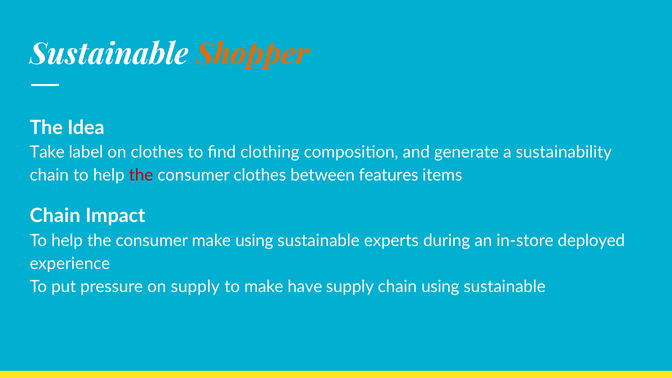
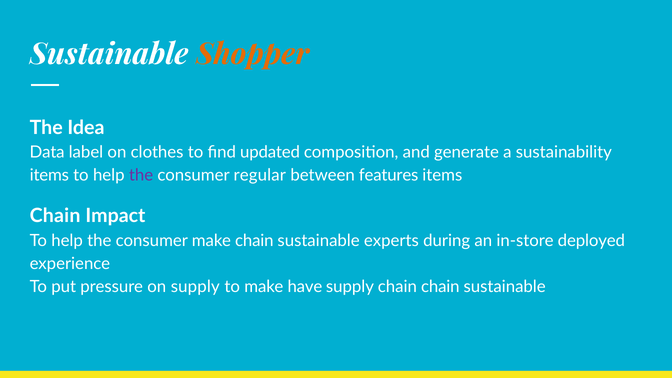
Take: Take -> Data
clothing: clothing -> updated
chain at (49, 175): chain -> items
the at (141, 175) colour: red -> purple
consumer clothes: clothes -> regular
make using: using -> chain
chain using: using -> chain
